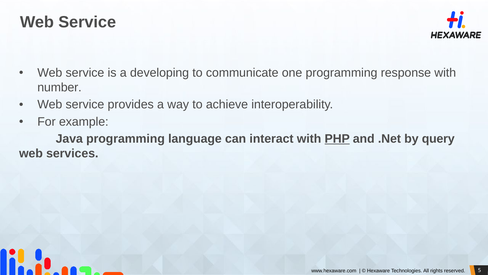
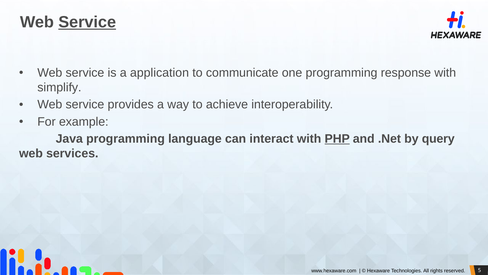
Service at (87, 22) underline: none -> present
developing: developing -> application
number: number -> simplify
